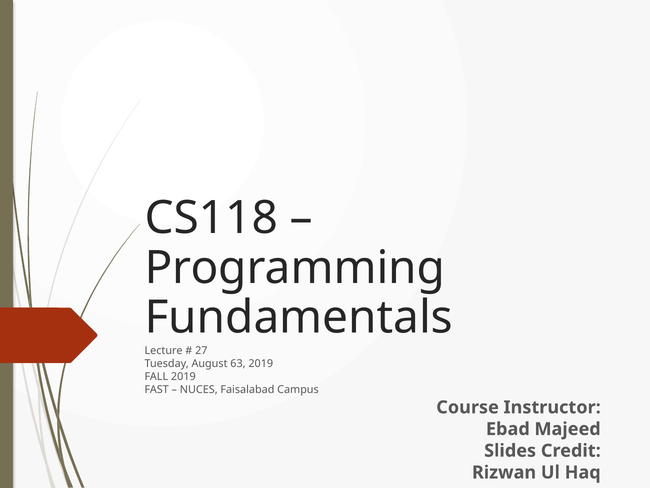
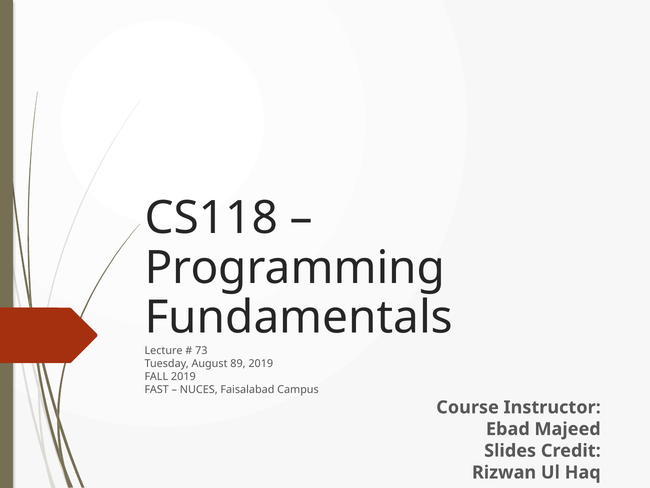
27: 27 -> 73
63: 63 -> 89
